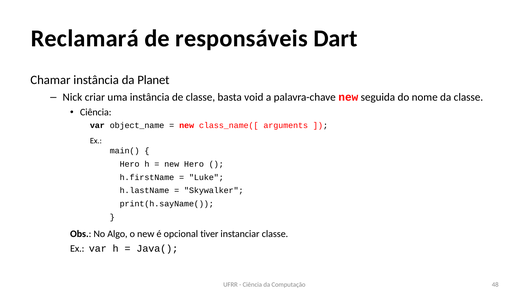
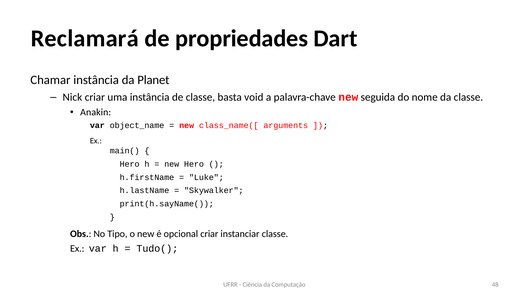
responsáveis: responsáveis -> propriedades
Ciência at (96, 112): Ciência -> Anakin
Algo: Algo -> Tipo
opcional tiver: tiver -> criar
Java(: Java( -> Tudo(
